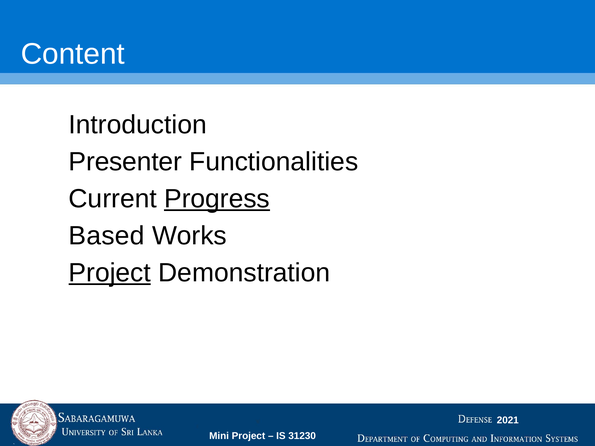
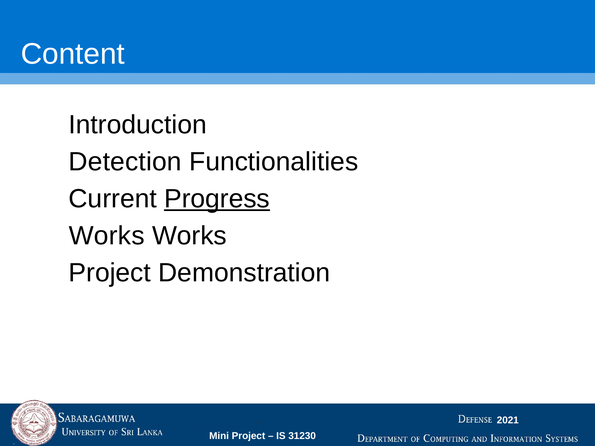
Presenter: Presenter -> Detection
Based at (107, 236): Based -> Works
Project at (110, 273) underline: present -> none
